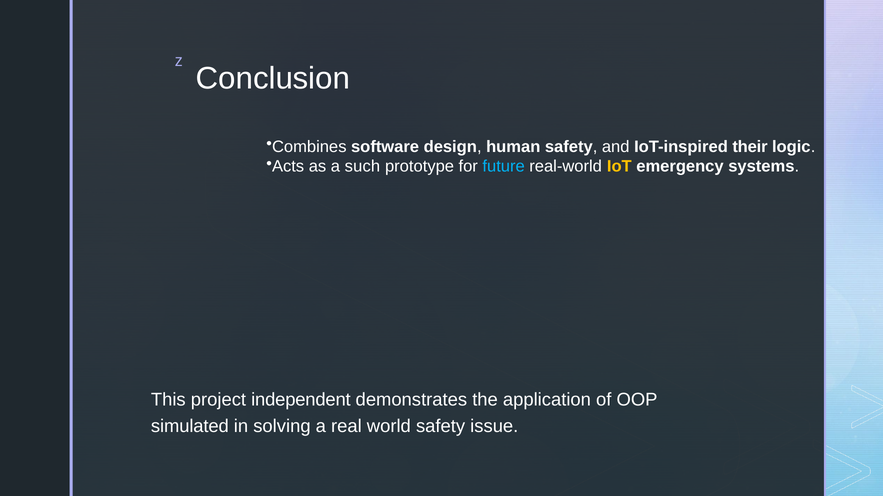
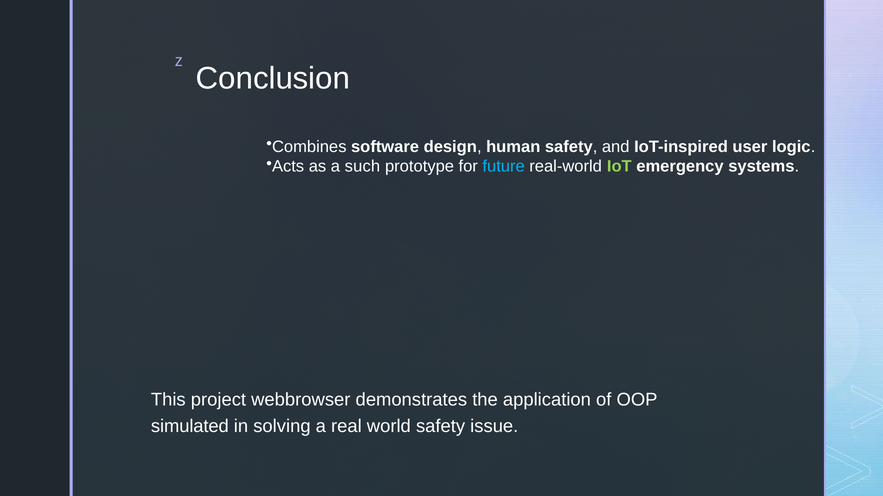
their: their -> user
IoT colour: yellow -> light green
independent: independent -> webbrowser
